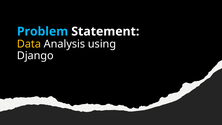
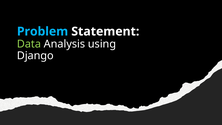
Data colour: yellow -> light green
